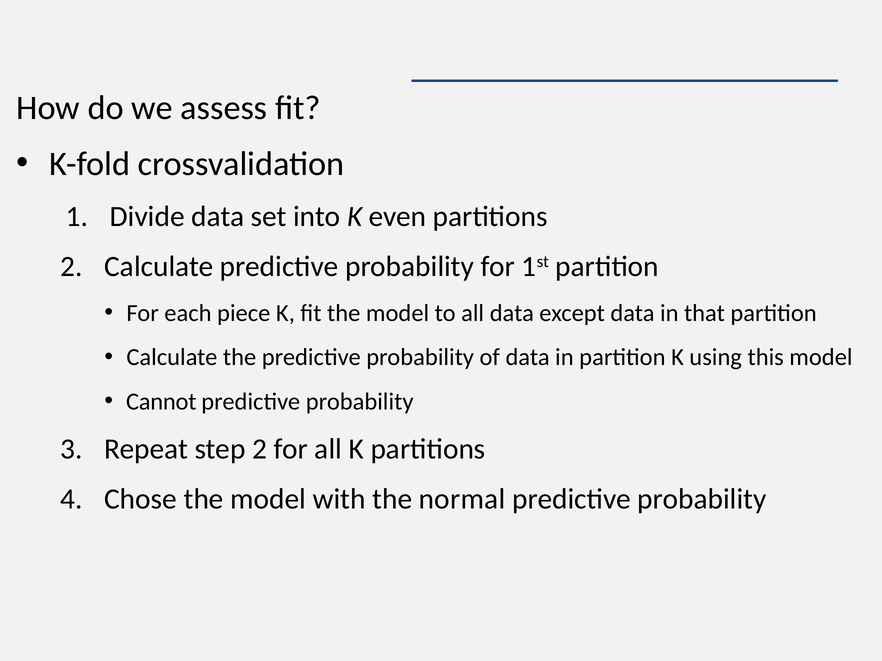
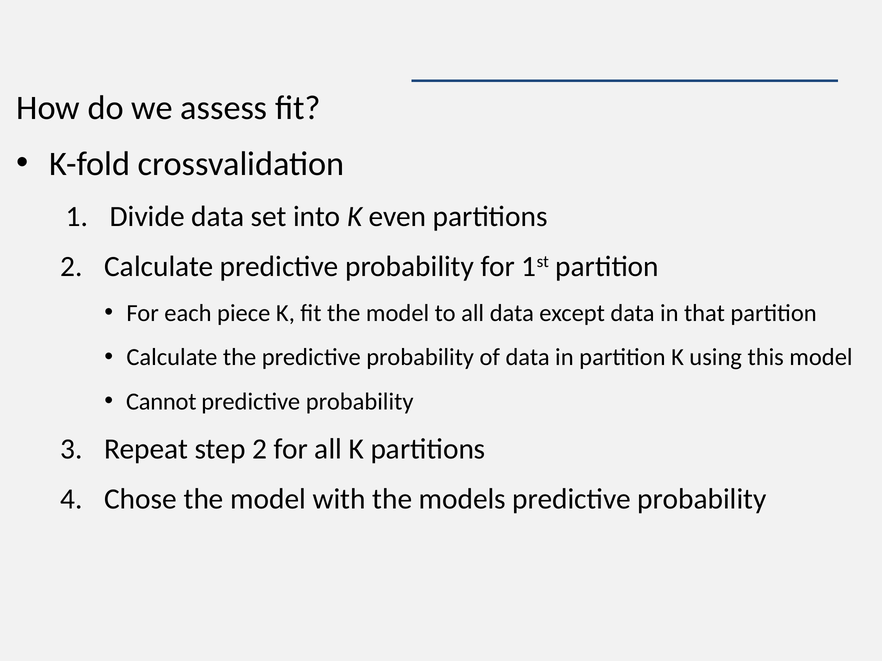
normal: normal -> models
